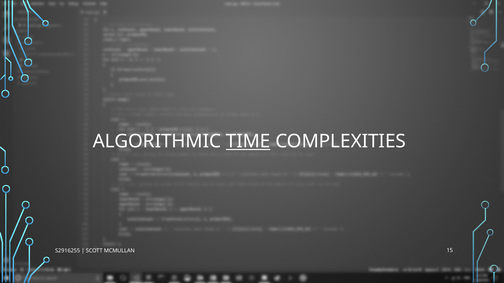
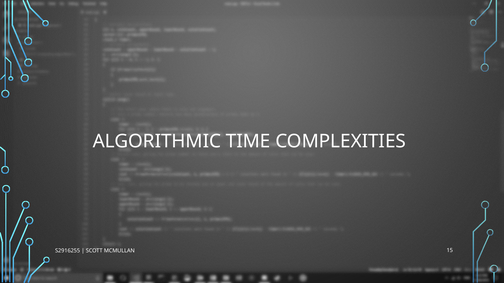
TIME underline: present -> none
